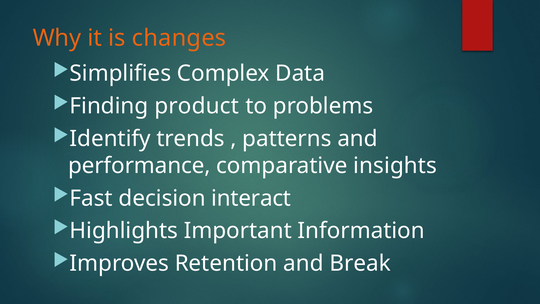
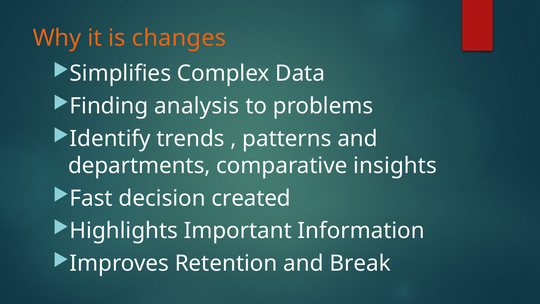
product: product -> analysis
performance: performance -> departments
interact: interact -> created
